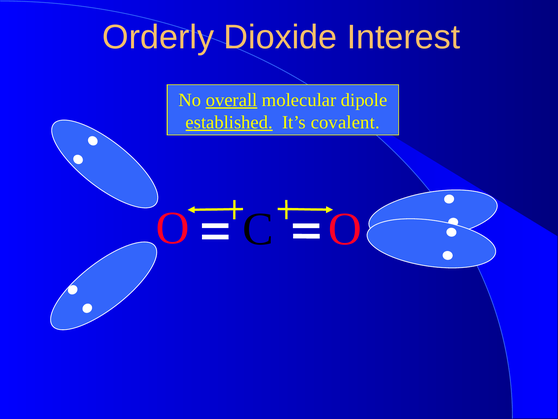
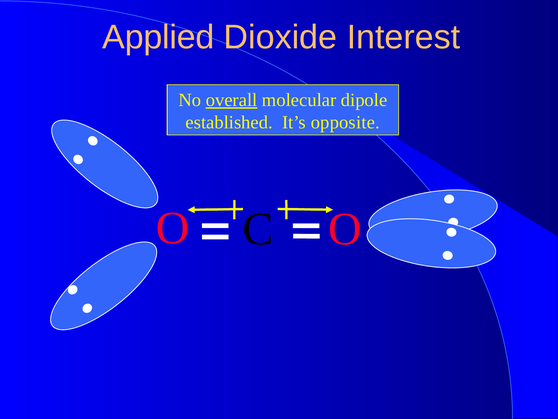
Orderly: Orderly -> Applied
established underline: present -> none
covalent: covalent -> opposite
